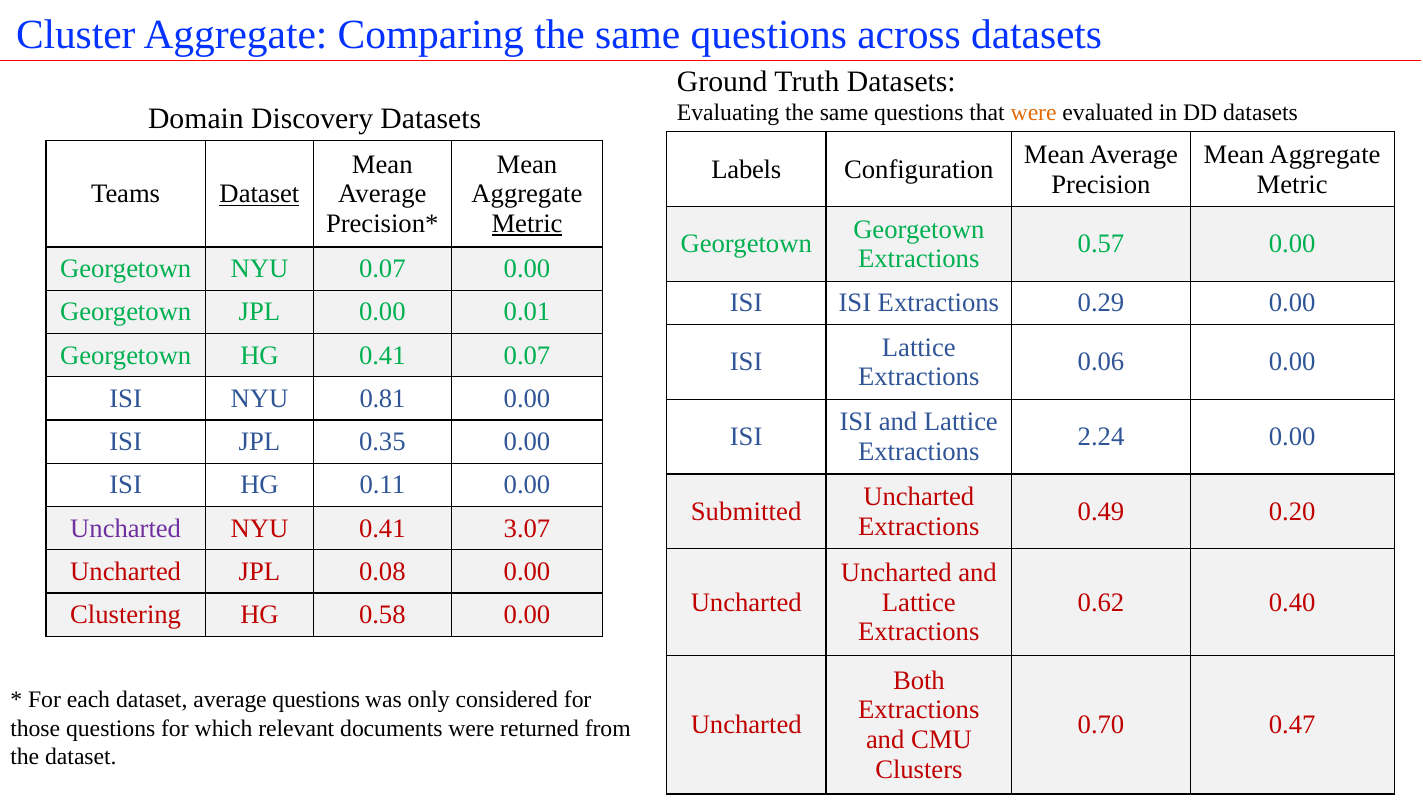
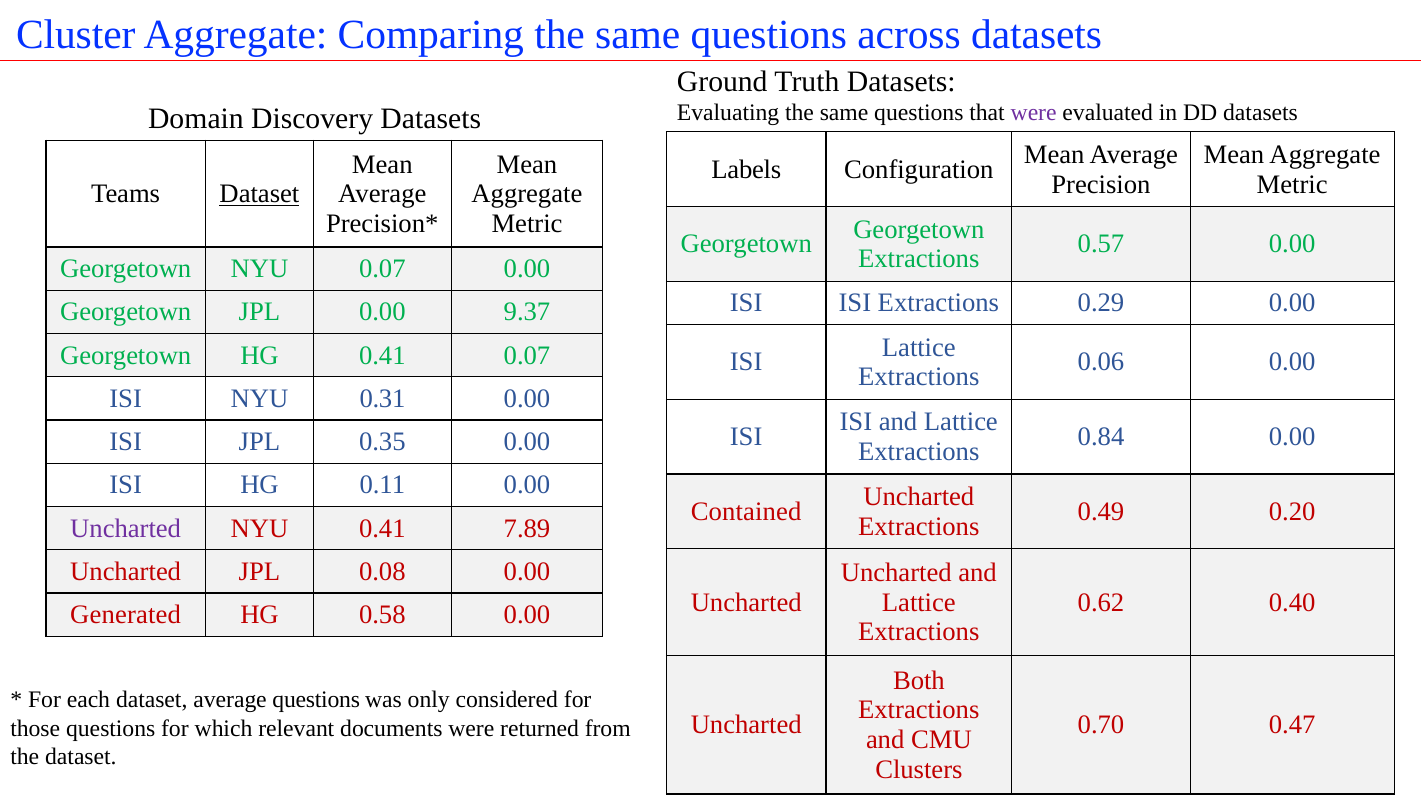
were at (1034, 113) colour: orange -> purple
Metric at (527, 224) underline: present -> none
0.01: 0.01 -> 9.37
0.81: 0.81 -> 0.31
2.24: 2.24 -> 0.84
Submitted: Submitted -> Contained
3.07: 3.07 -> 7.89
Clustering: Clustering -> Generated
